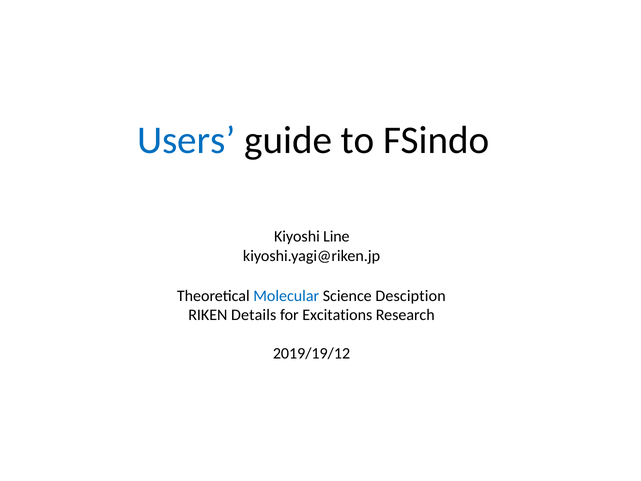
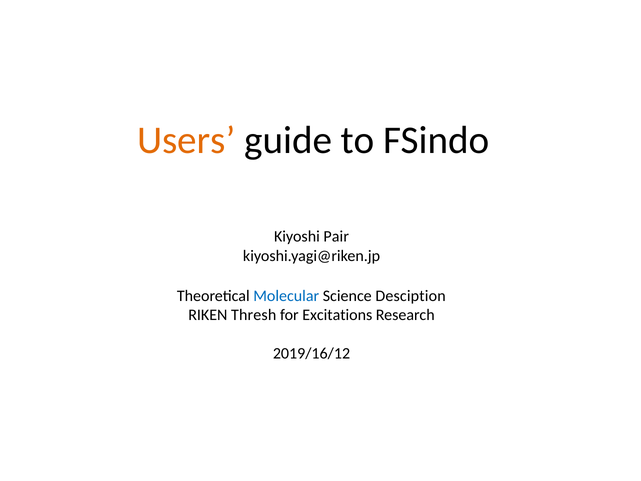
Users colour: blue -> orange
Line: Line -> Pair
Details: Details -> Thresh
2019/19/12: 2019/19/12 -> 2019/16/12
